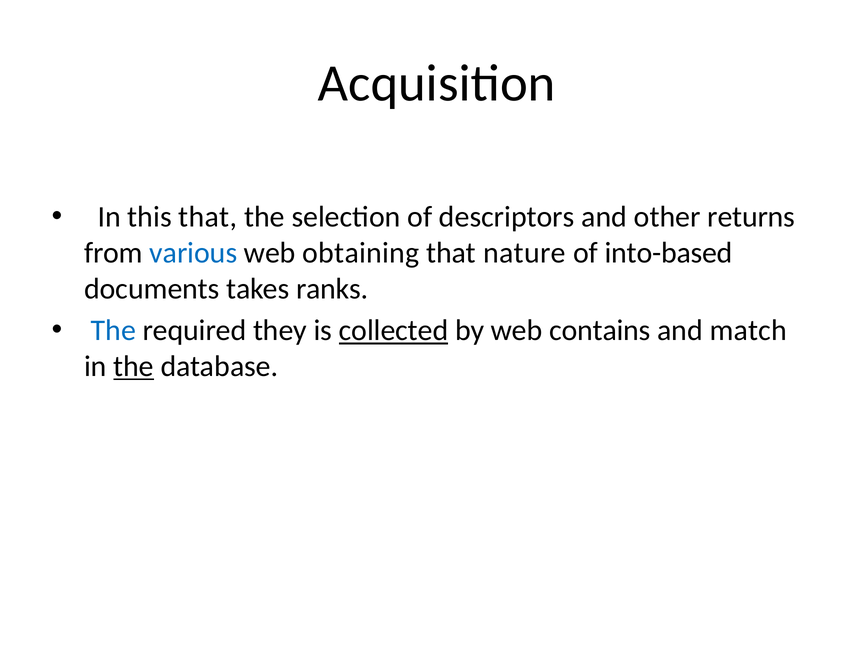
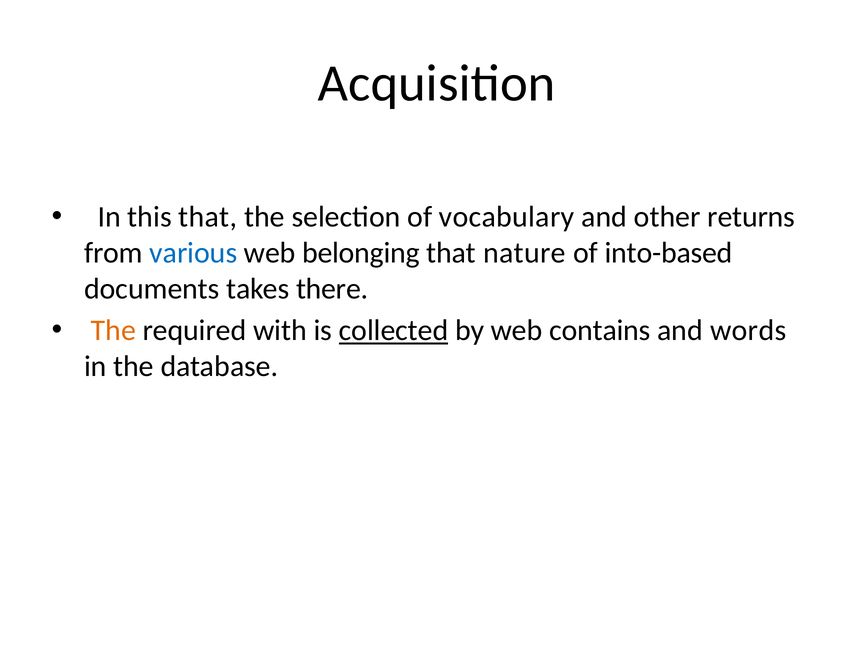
descriptors: descriptors -> vocabulary
obtaining: obtaining -> belonging
ranks: ranks -> there
The at (113, 331) colour: blue -> orange
they: they -> with
match: match -> words
the at (134, 367) underline: present -> none
